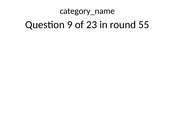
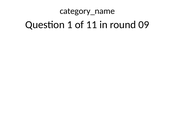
9: 9 -> 1
23: 23 -> 11
55: 55 -> 09
